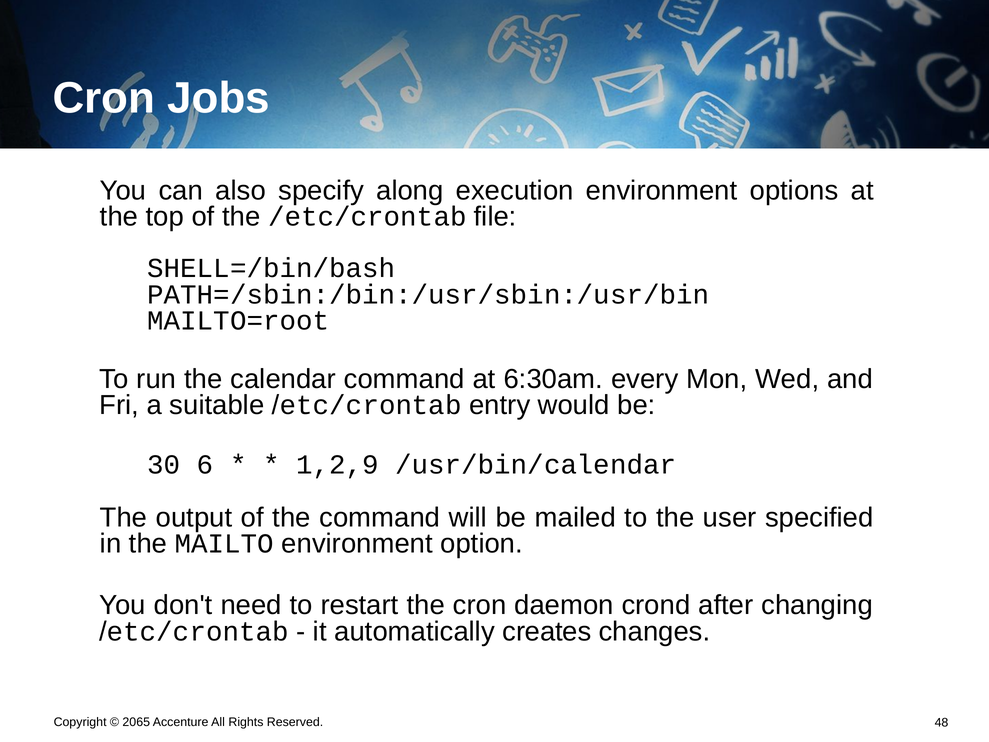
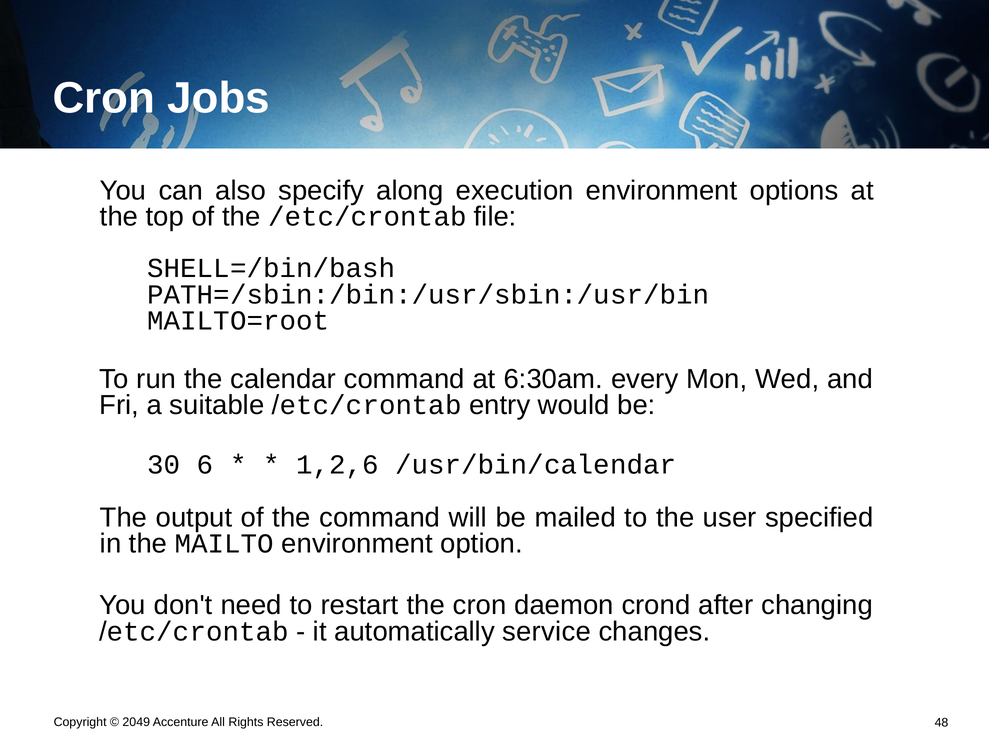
1,2,9: 1,2,9 -> 1,2,6
creates: creates -> service
2065: 2065 -> 2049
